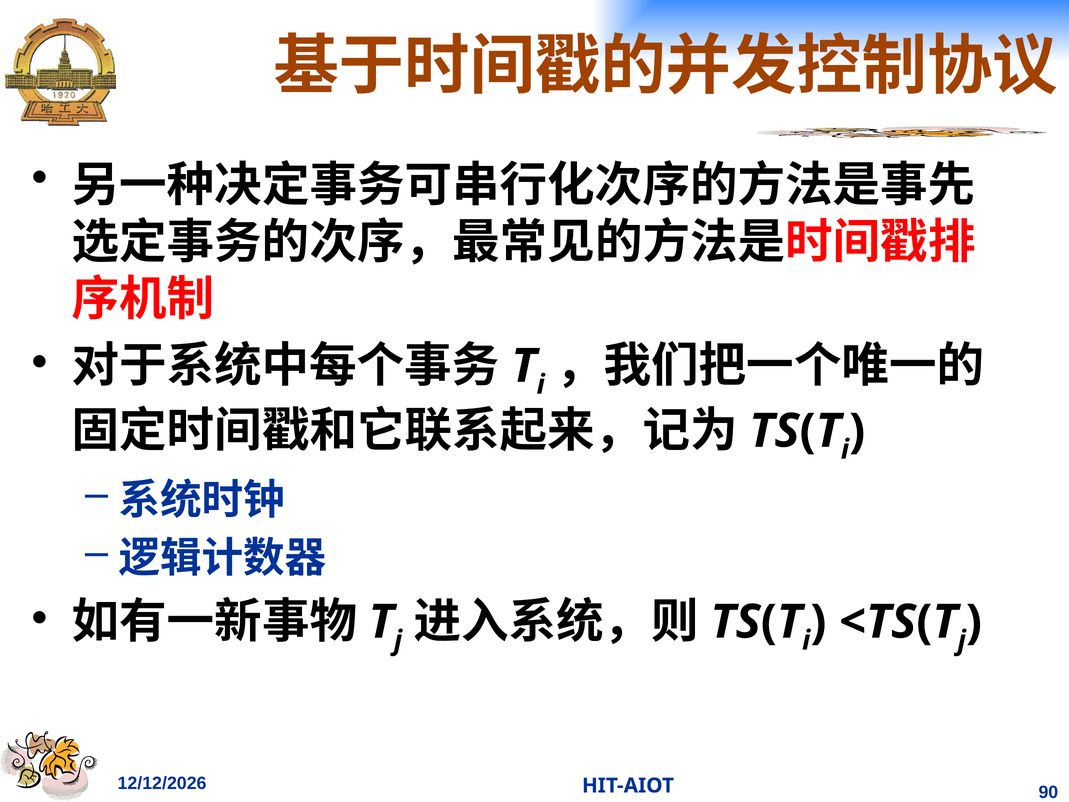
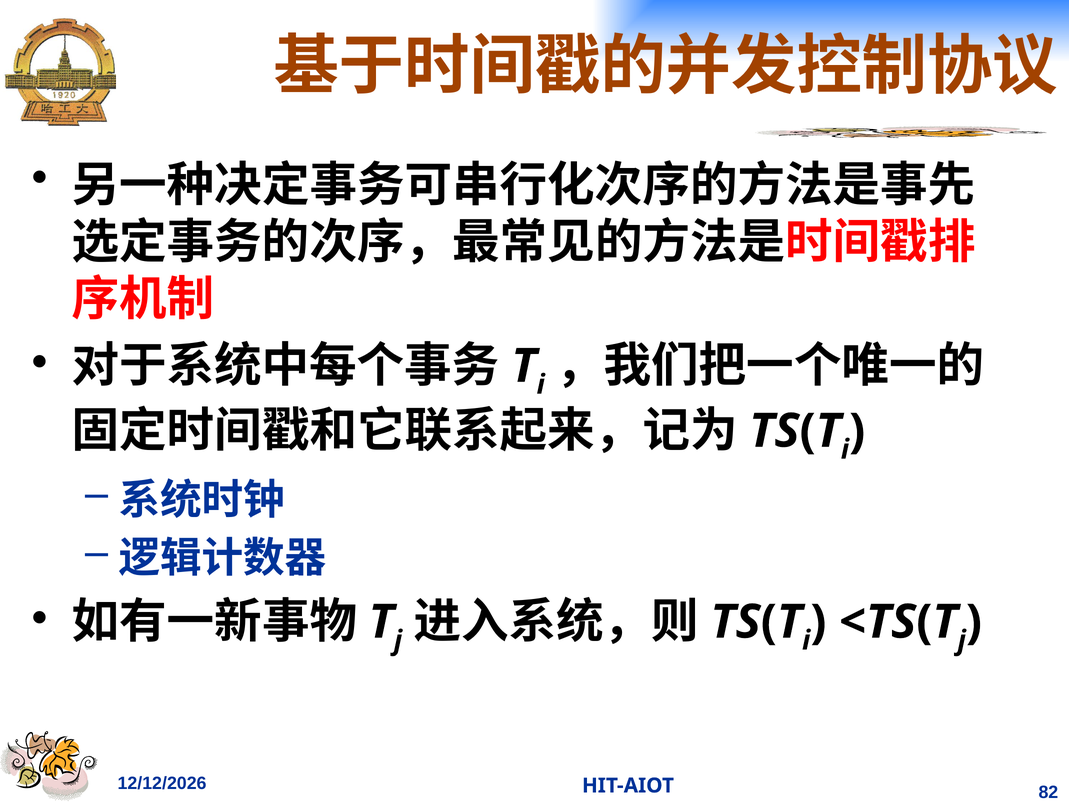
90: 90 -> 82
